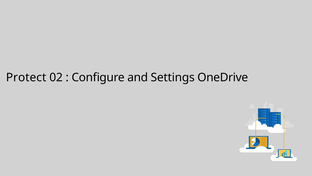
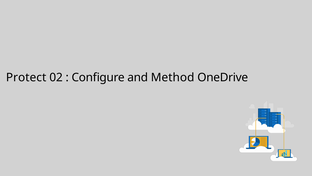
Settings: Settings -> Method
